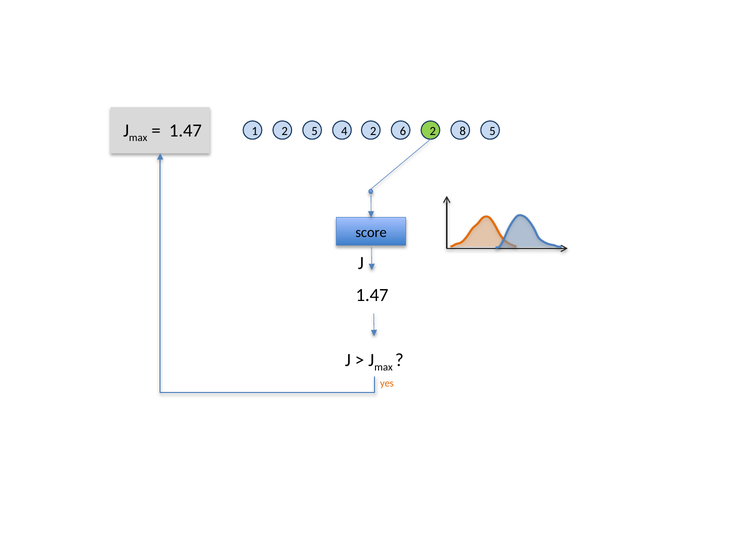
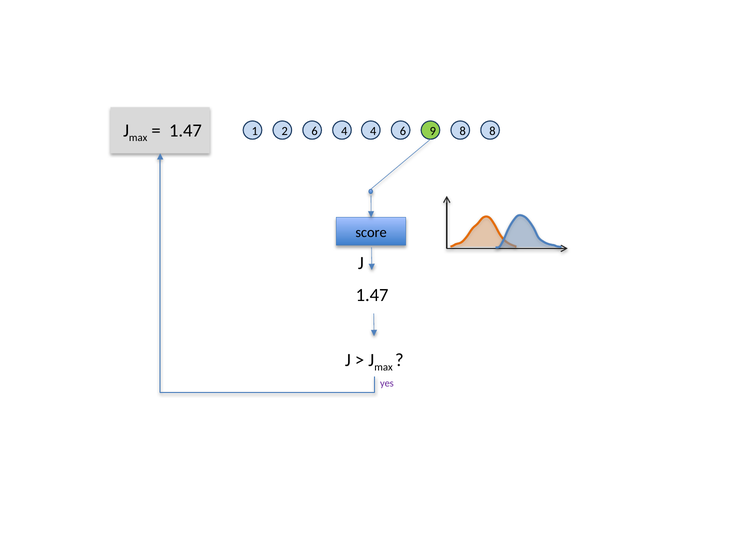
2 5: 5 -> 6
4 2: 2 -> 4
6 2: 2 -> 9
8 5: 5 -> 8
yes colour: orange -> purple
